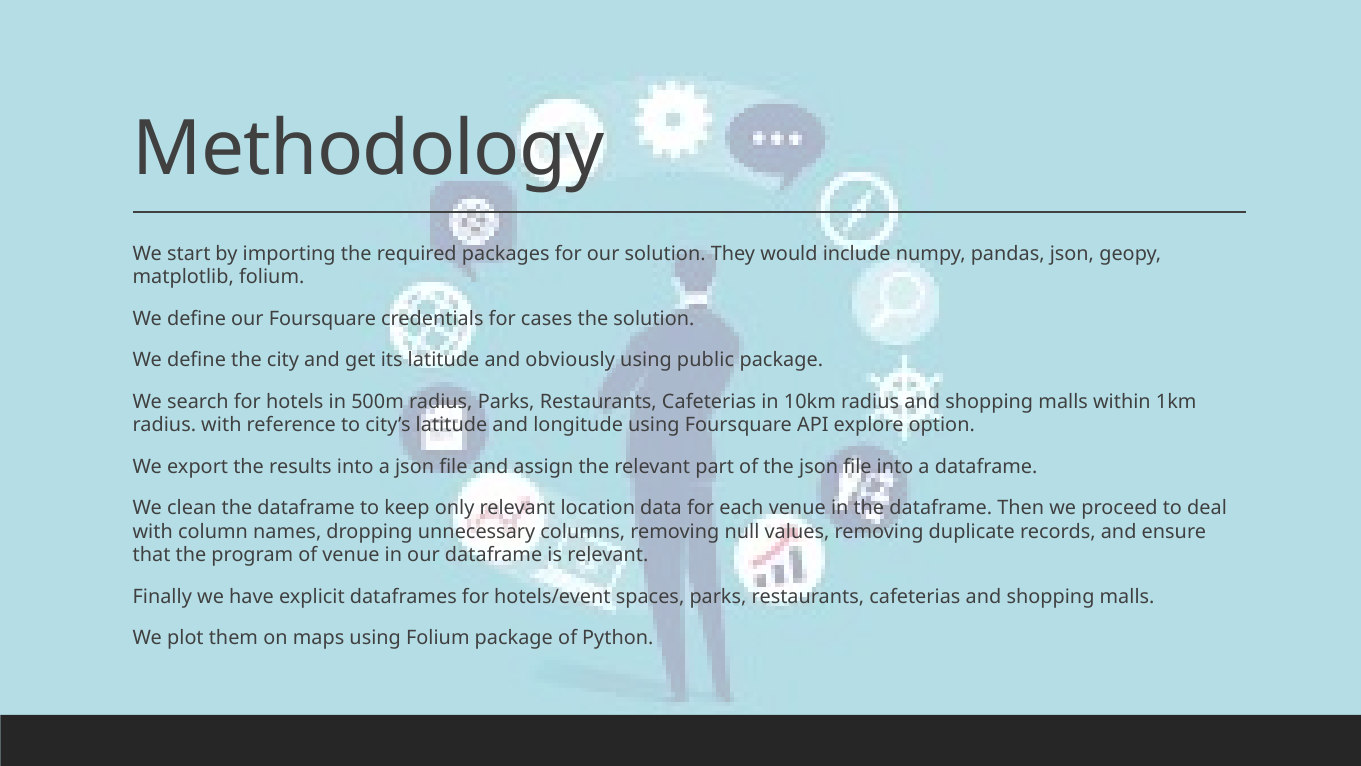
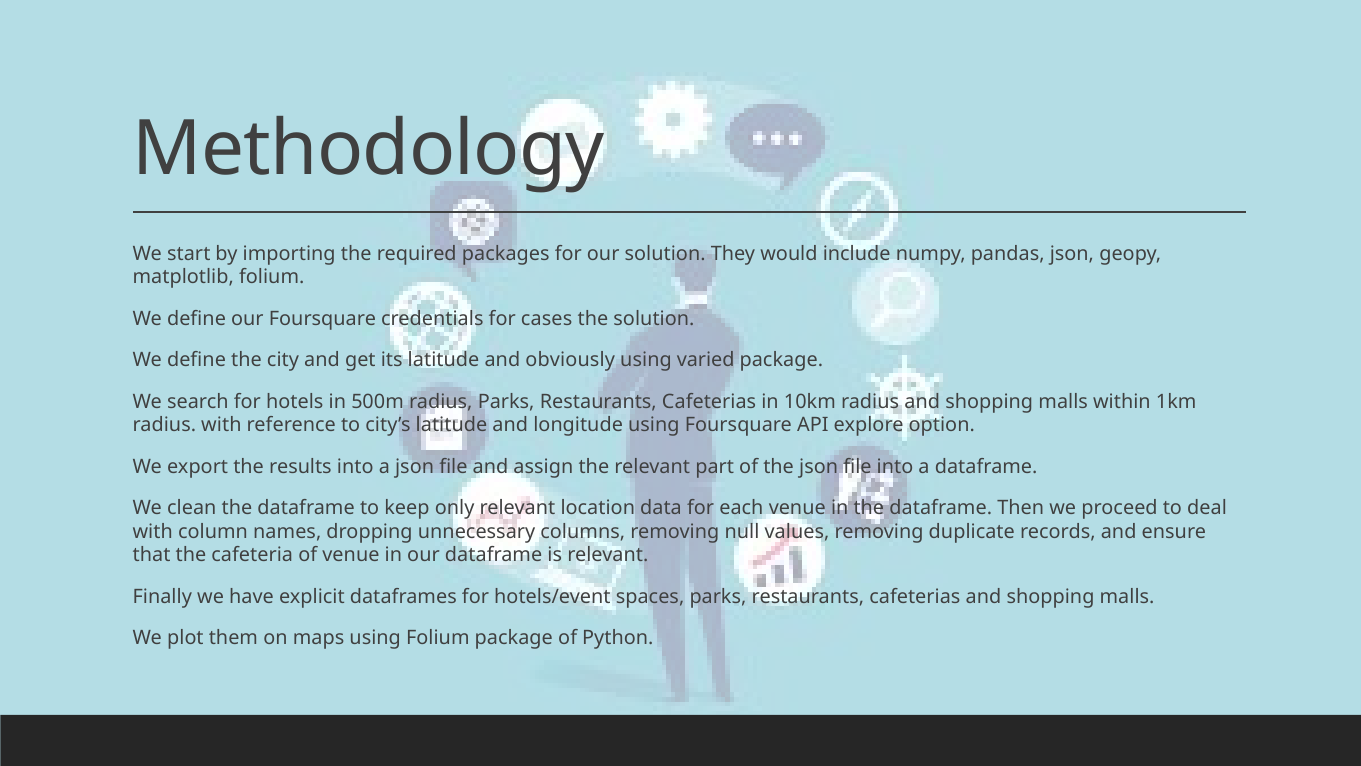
public: public -> varied
program: program -> cafeteria
